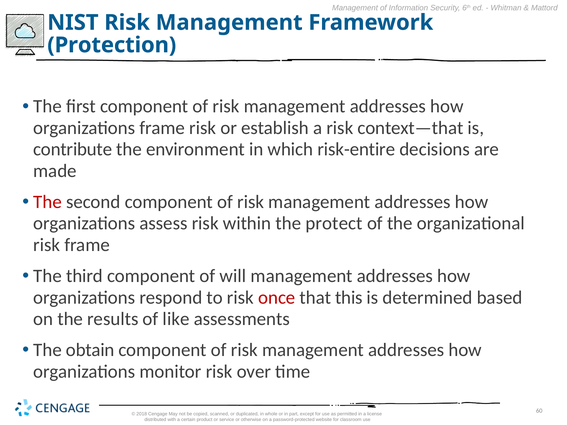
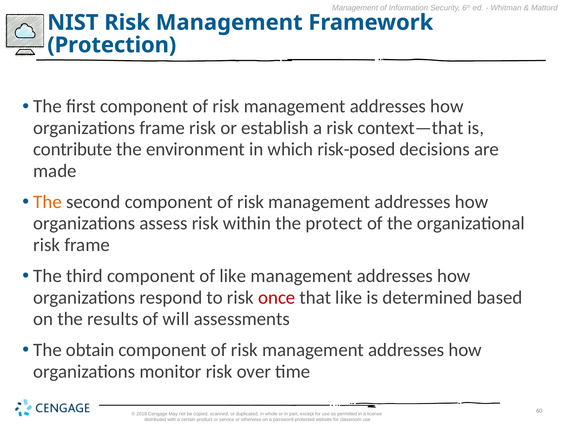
risk-entire: risk-entire -> risk-posed
The at (48, 202) colour: red -> orange
of will: will -> like
that this: this -> like
like: like -> will
